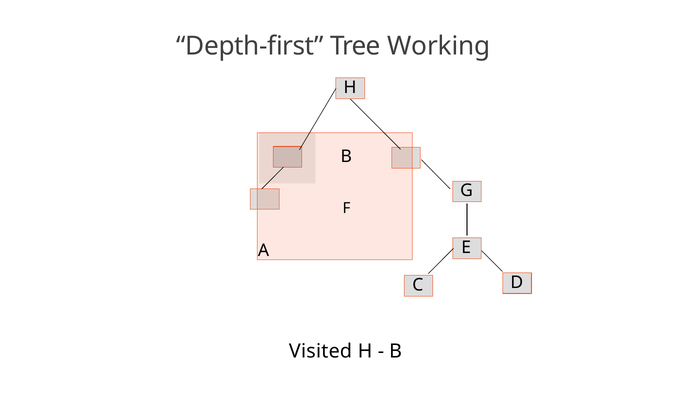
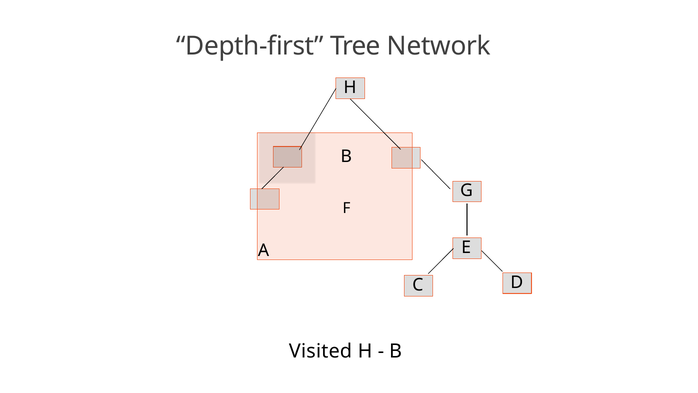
Working: Working -> Network
